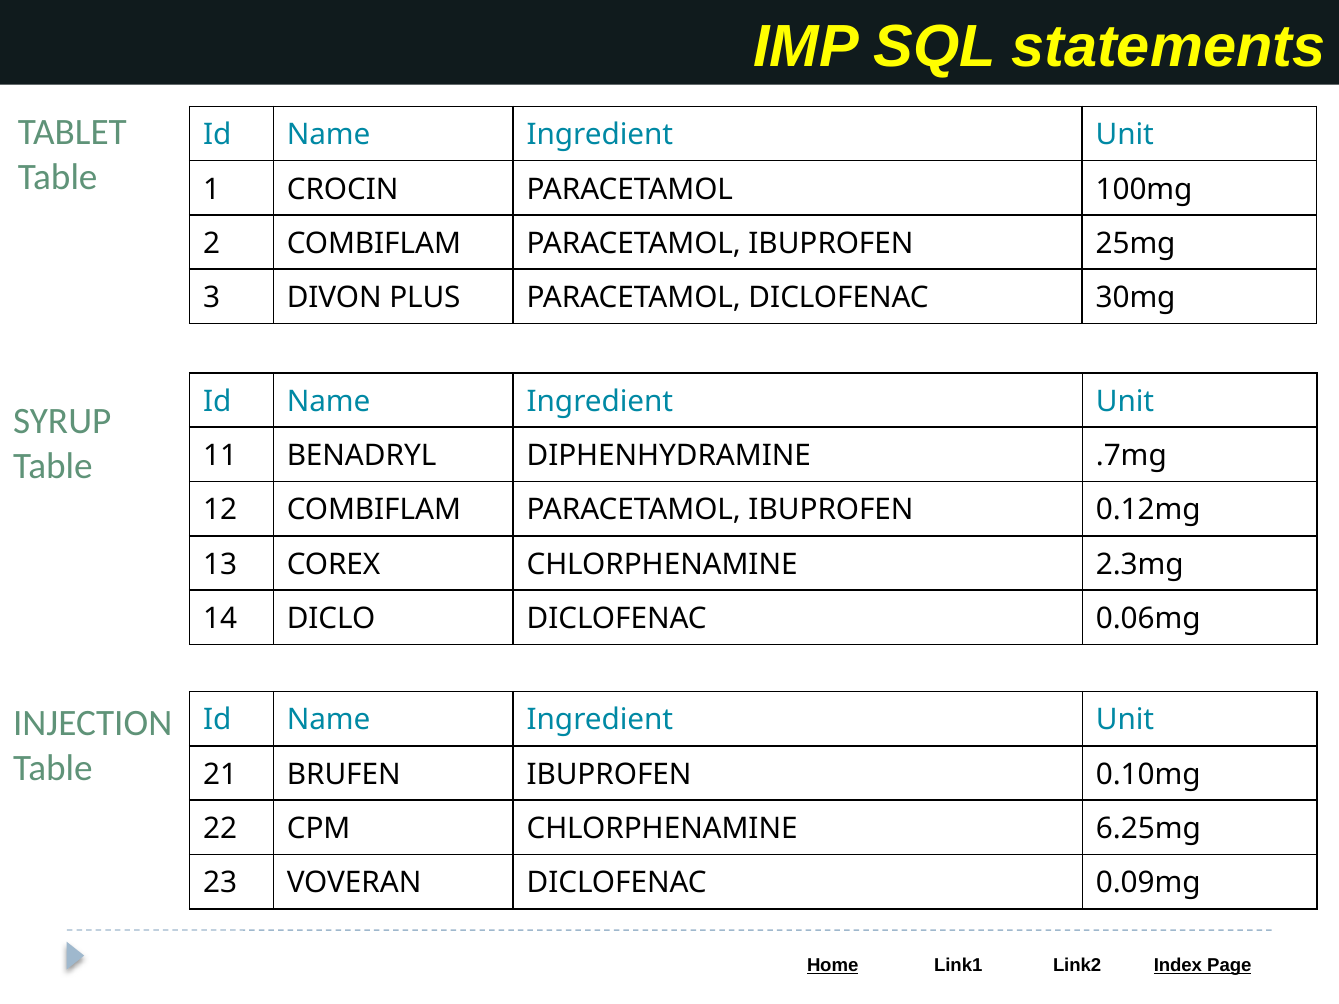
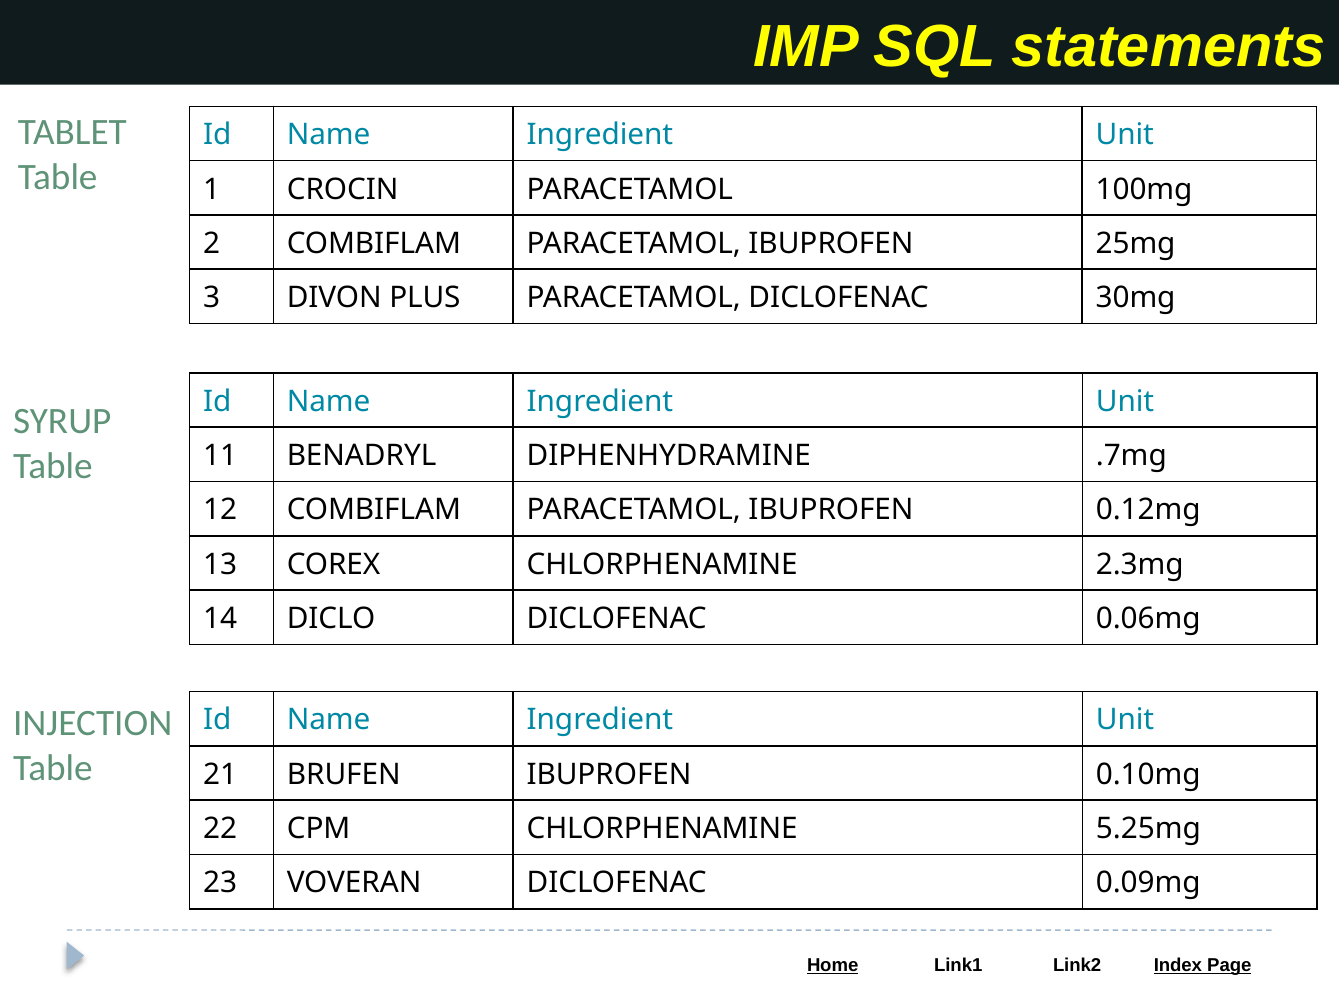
6.25mg: 6.25mg -> 5.25mg
